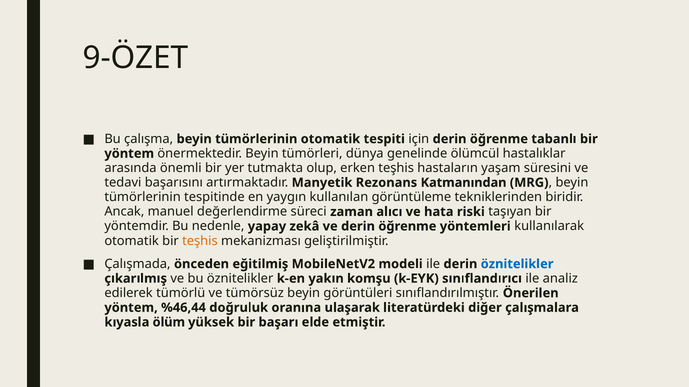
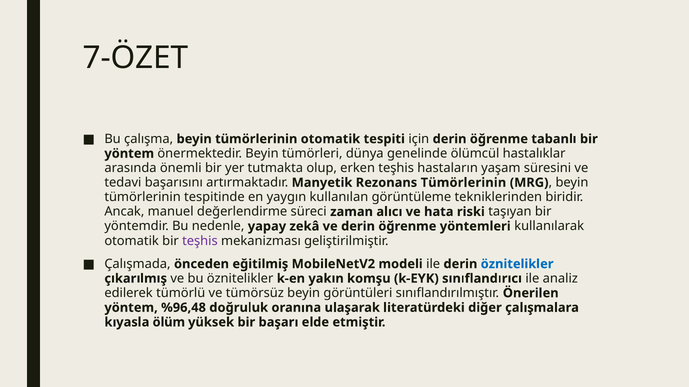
9-ÖZET: 9-ÖZET -> 7-ÖZET
Rezonans Katmanından: Katmanından -> Tümörlerinin
teşhis at (200, 241) colour: orange -> purple
%46,44: %46,44 -> %96,48
